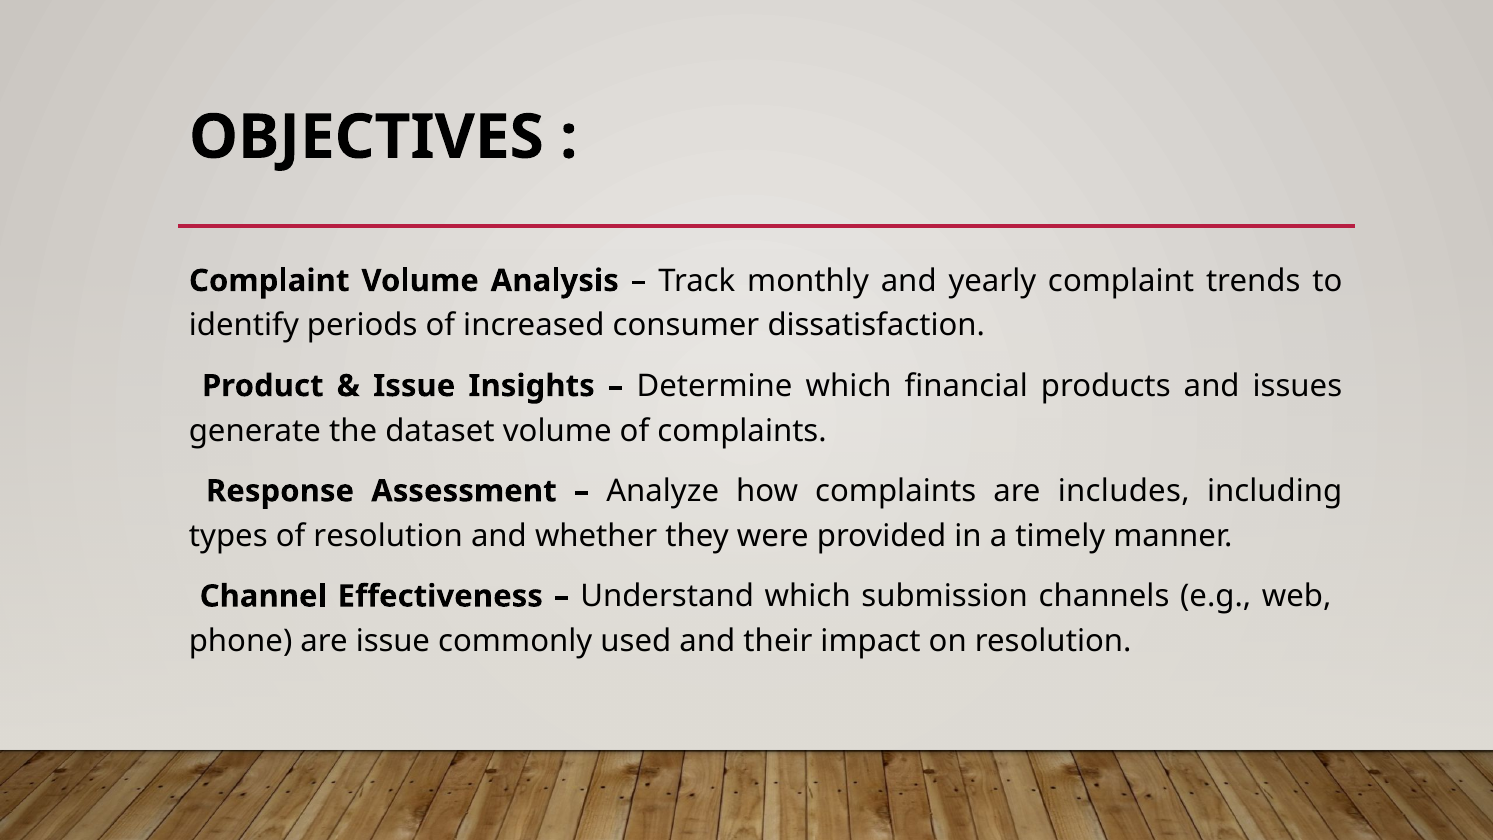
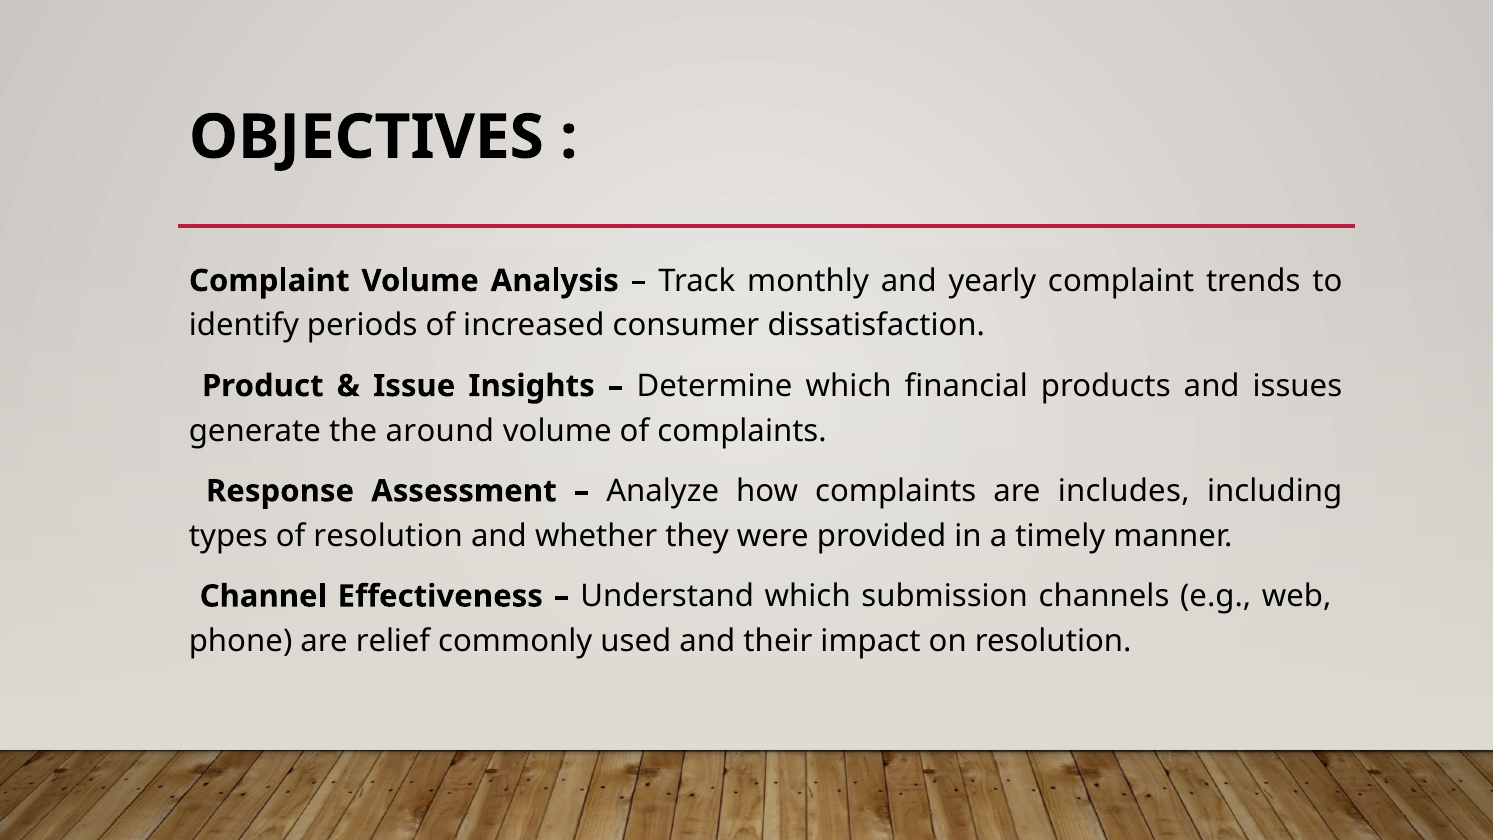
dataset: dataset -> around
are issue: issue -> relief
